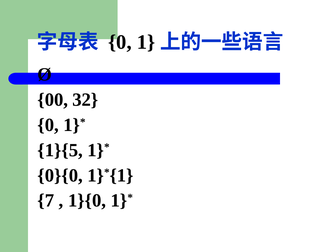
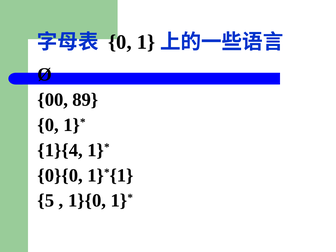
32: 32 -> 89
1}{5: 1}{5 -> 1}{4
7: 7 -> 5
